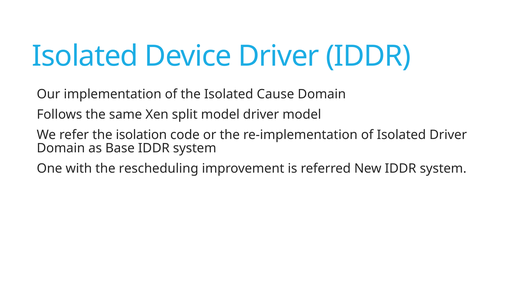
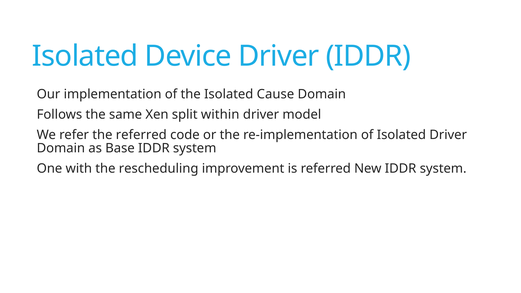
split model: model -> within
the isolation: isolation -> referred
